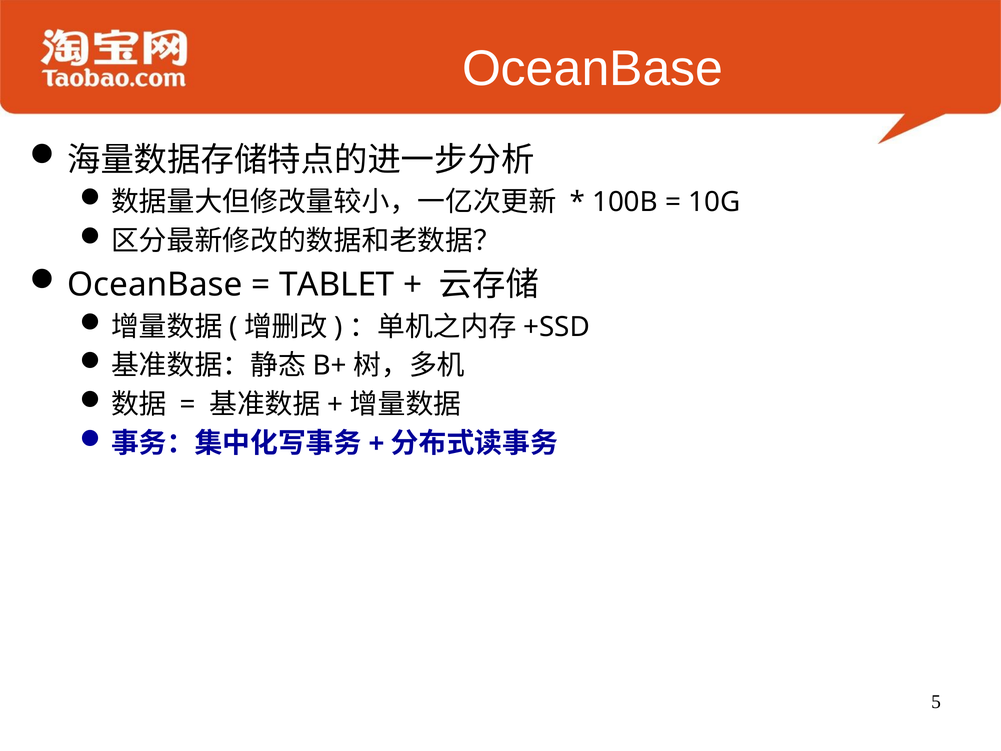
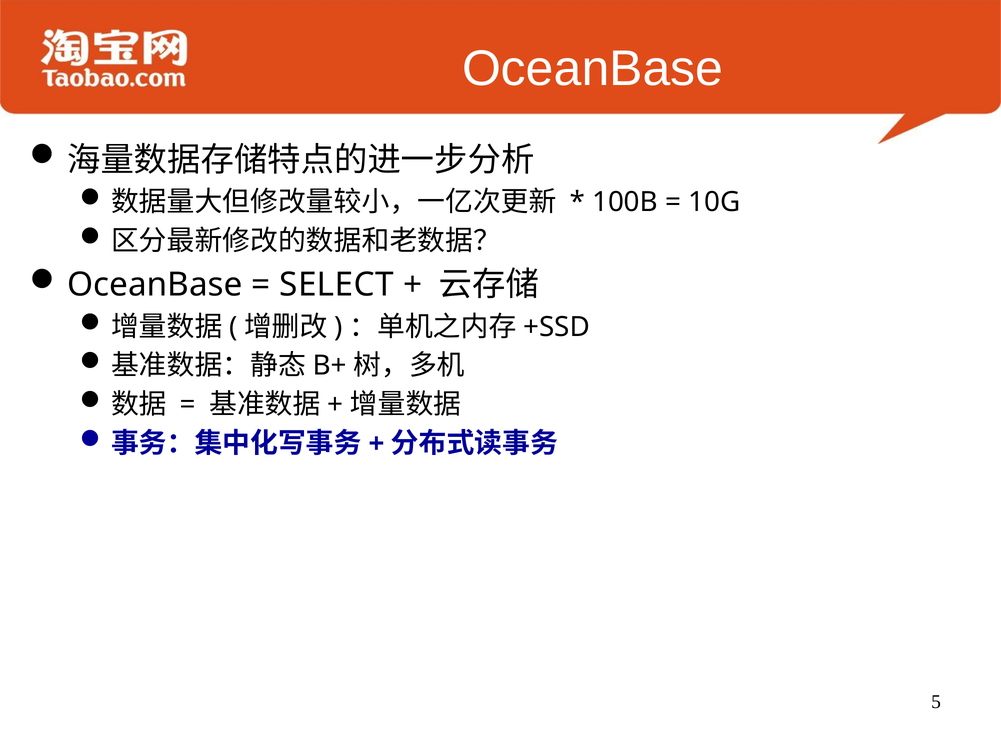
TABLET: TABLET -> SELECT
